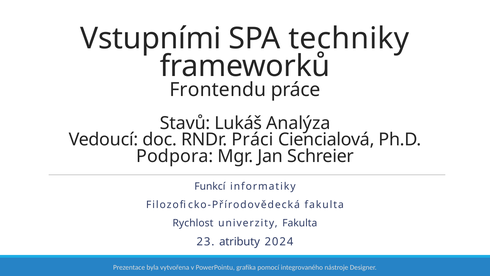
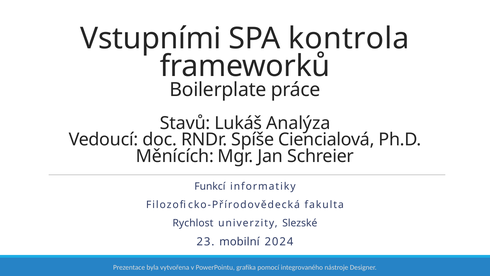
techniky: techniky -> kontrola
Frontendu: Frontendu -> Boilerplate
Práci: Práci -> Spíše
Podpora: Podpora -> Měnících
univerzity Fakulta: Fakulta -> Slezské
atributy: atributy -> mobilní
